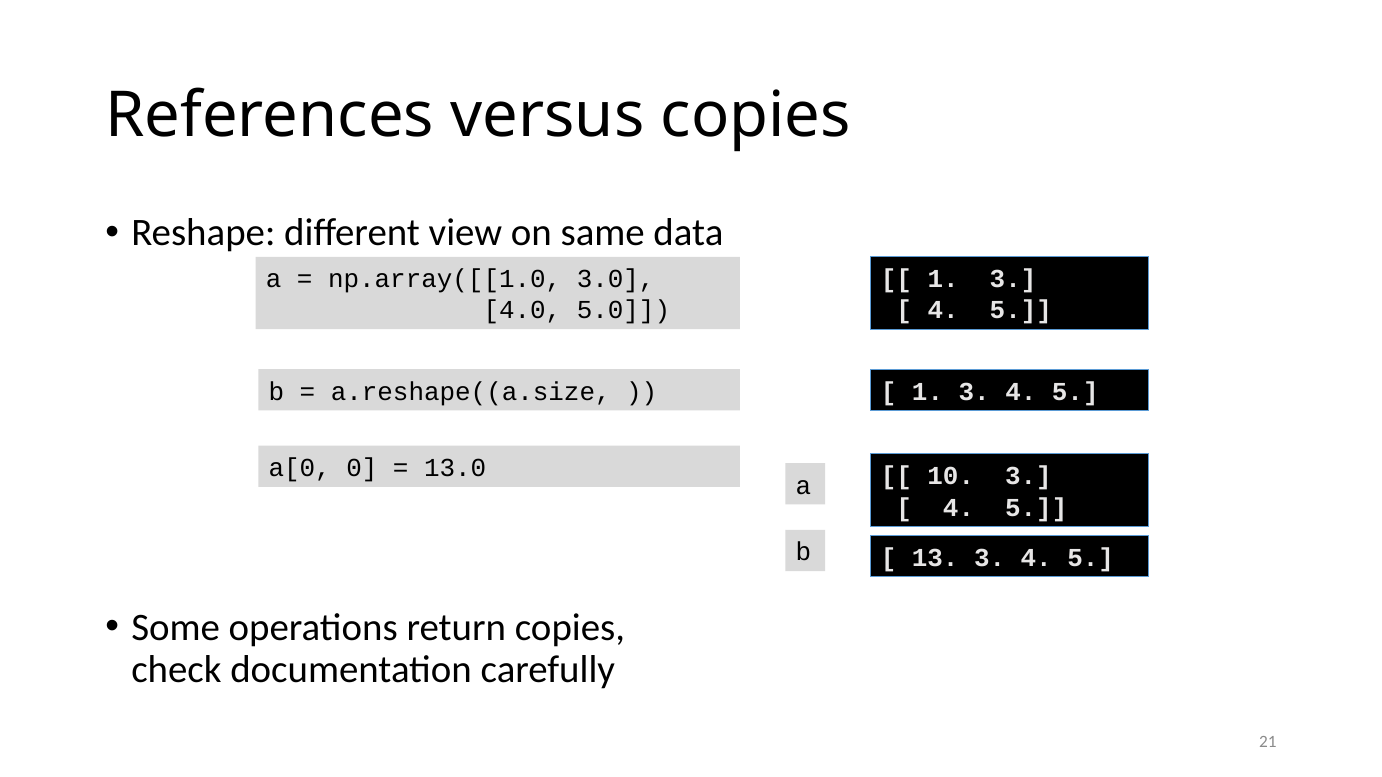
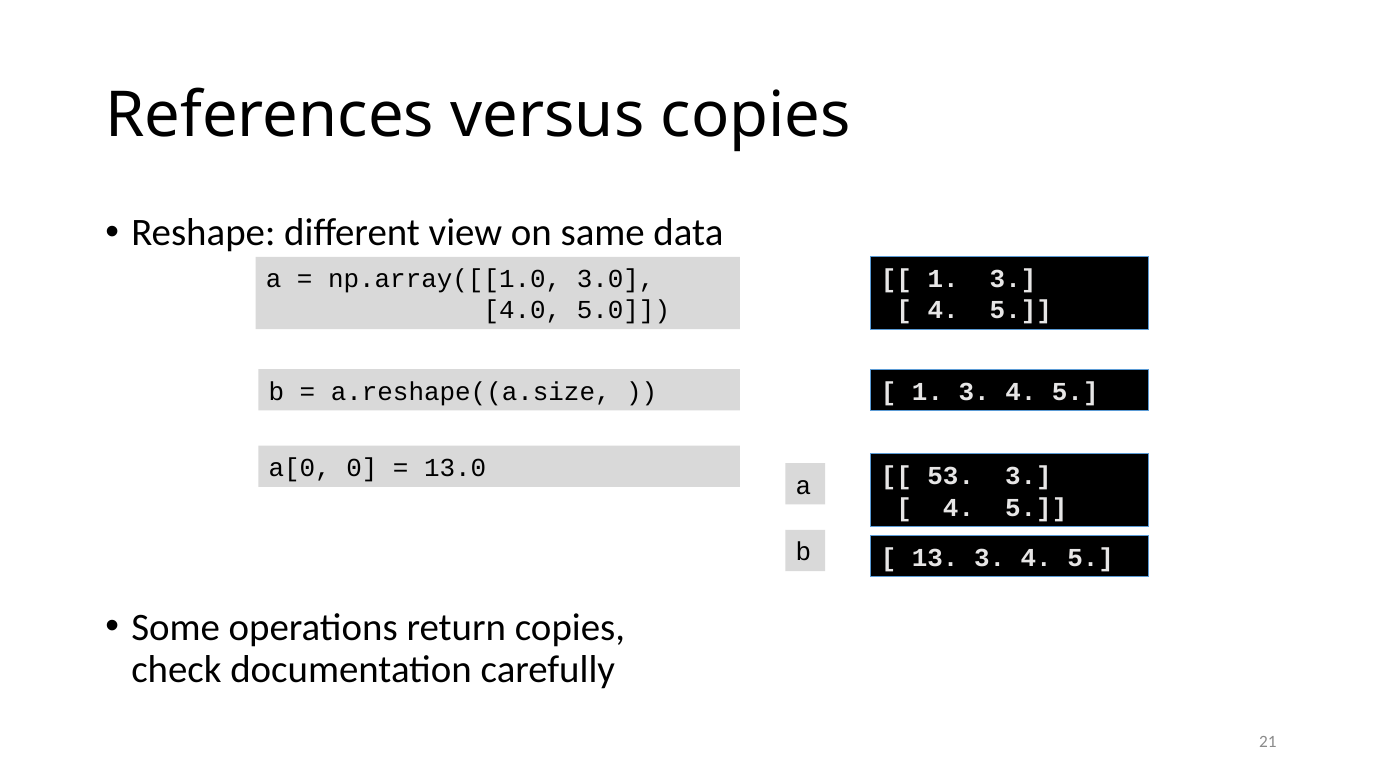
10: 10 -> 53
